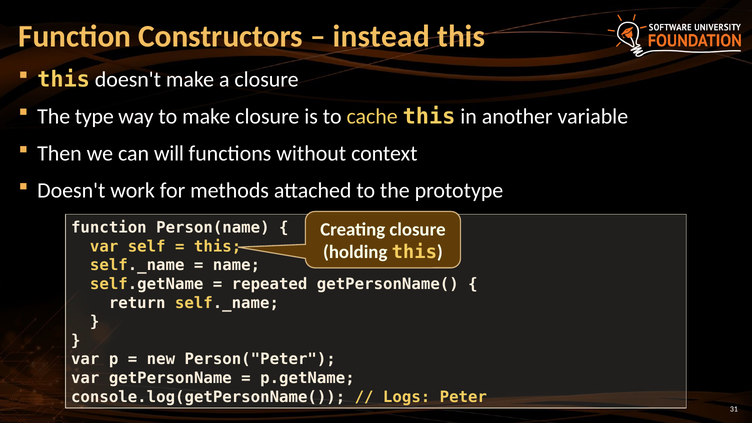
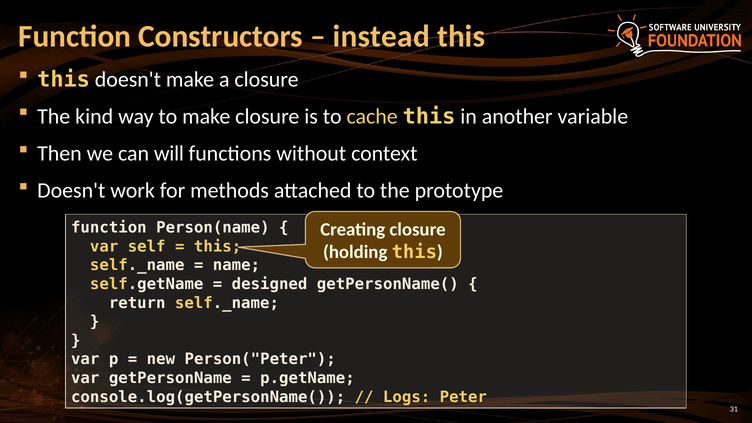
type: type -> kind
repeated: repeated -> designed
